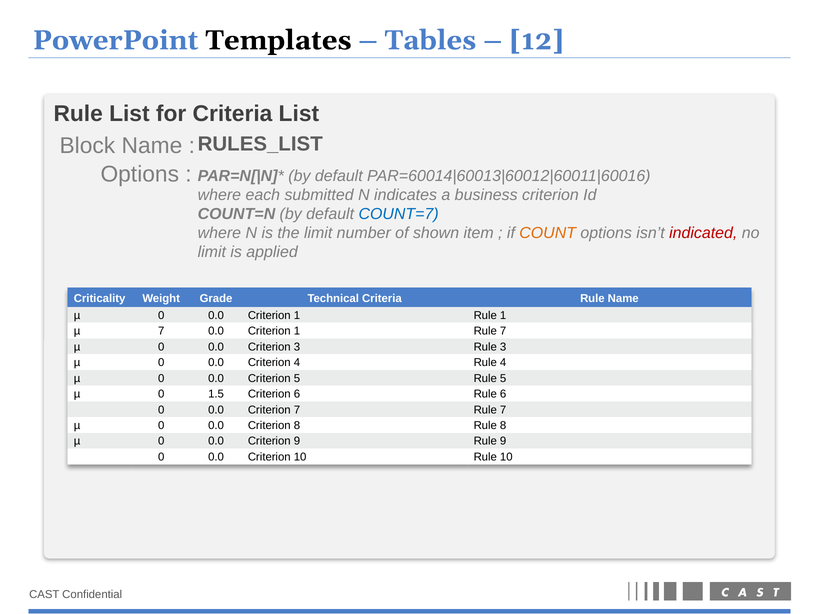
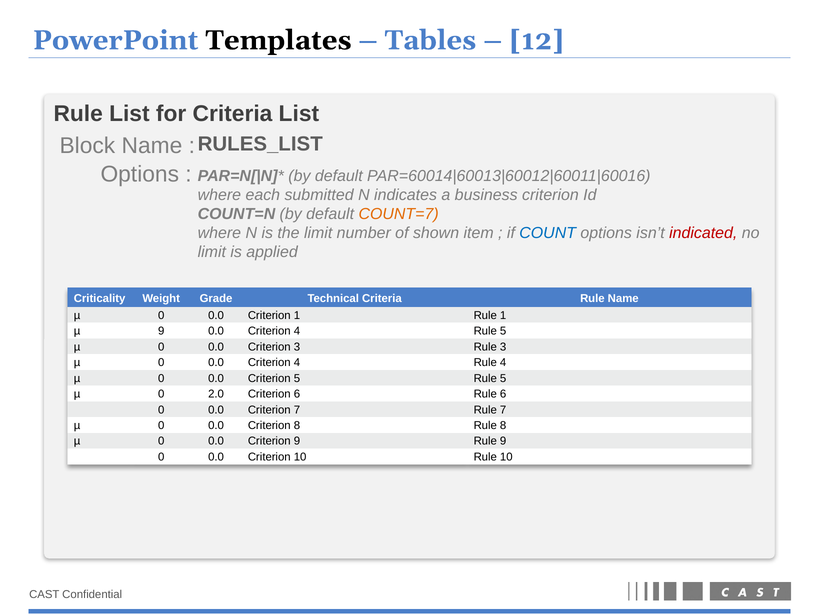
COUNT=7 colour: blue -> orange
COUNT colour: orange -> blue
µ 7: 7 -> 9
1 at (297, 331): 1 -> 4
7 at (503, 331): 7 -> 5
1.5: 1.5 -> 2.0
